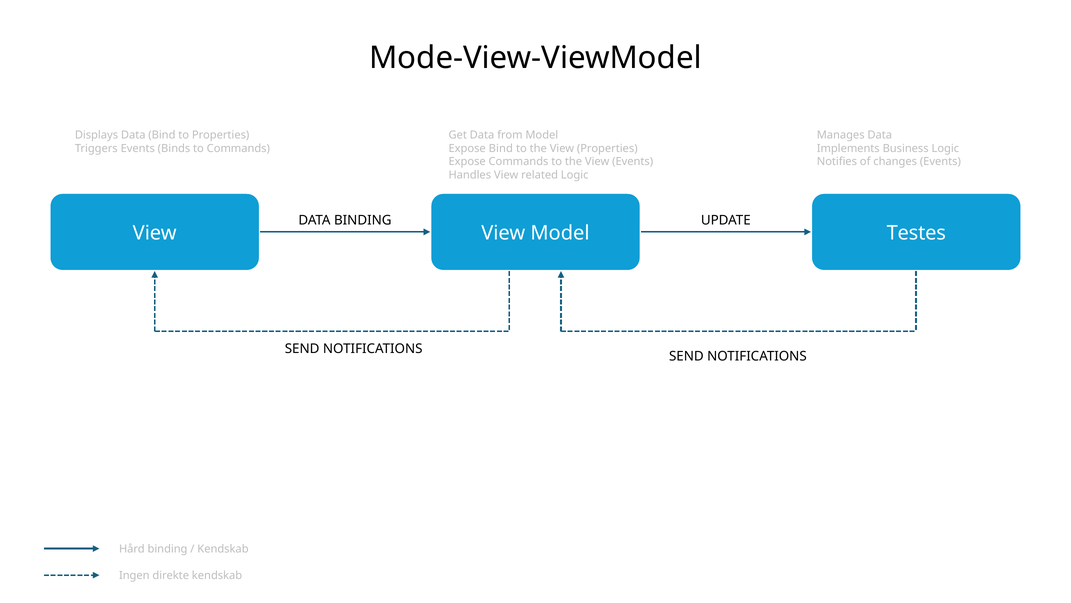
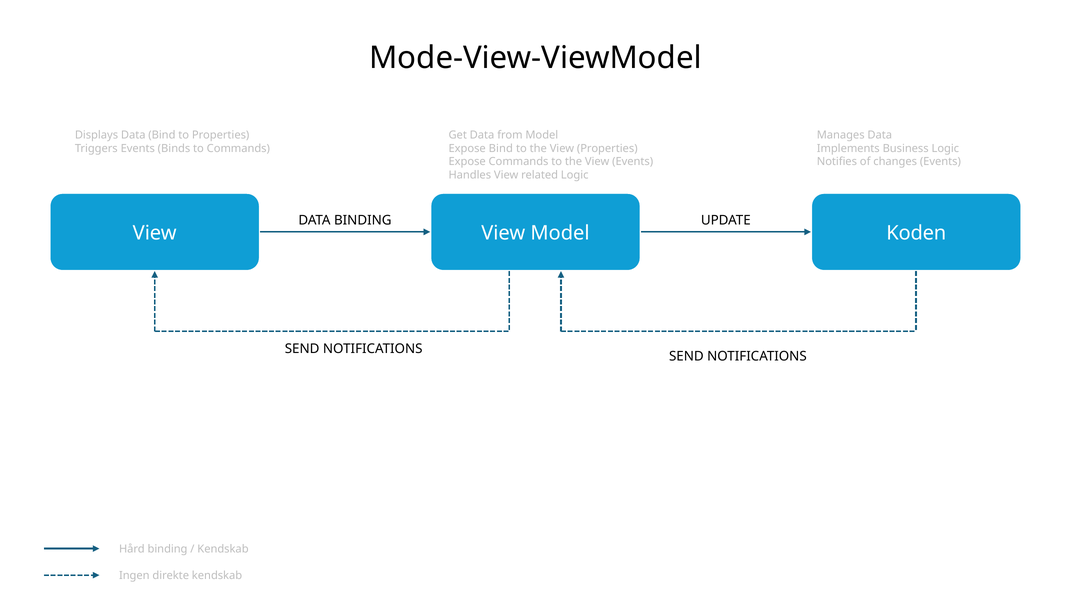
Testes: Testes -> Koden
